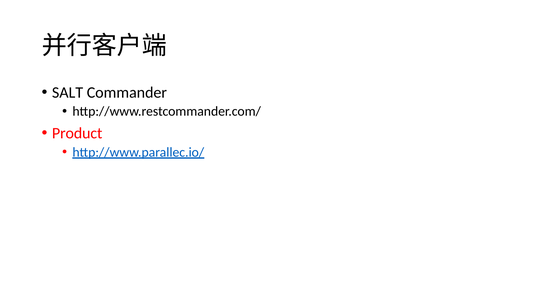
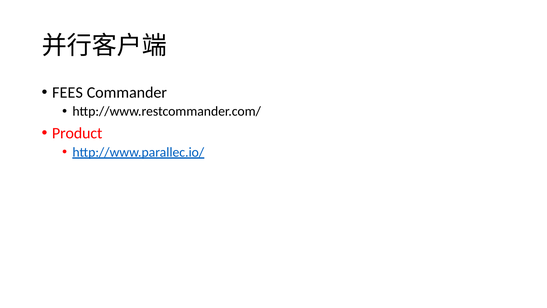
SALT: SALT -> FEES
